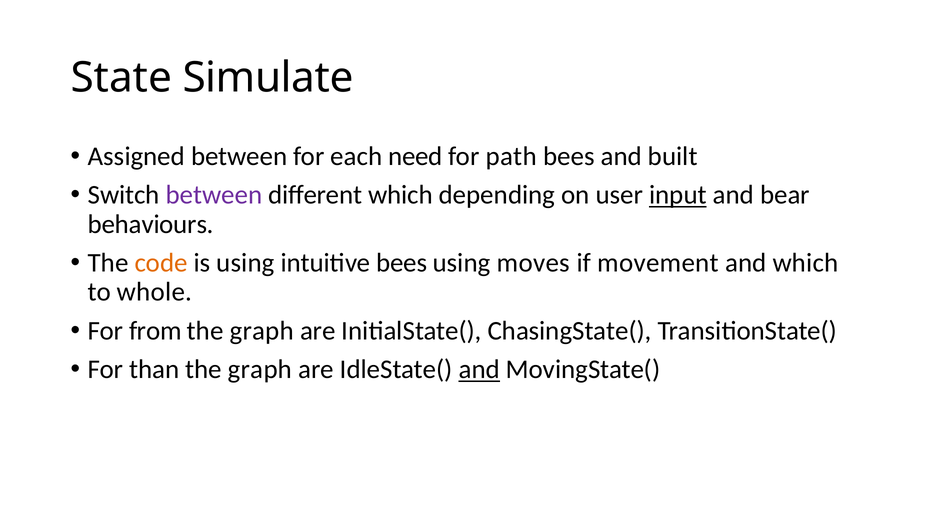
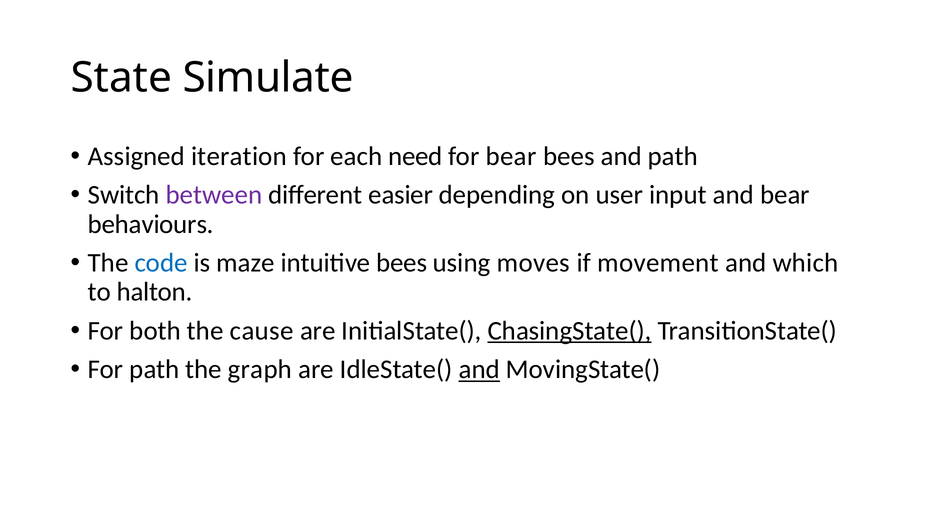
Assigned between: between -> iteration
for path: path -> bear
and built: built -> path
different which: which -> easier
input underline: present -> none
code colour: orange -> blue
is using: using -> maze
whole: whole -> halton
from: from -> both
graph at (262, 331): graph -> cause
ChasingState( underline: none -> present
For than: than -> path
